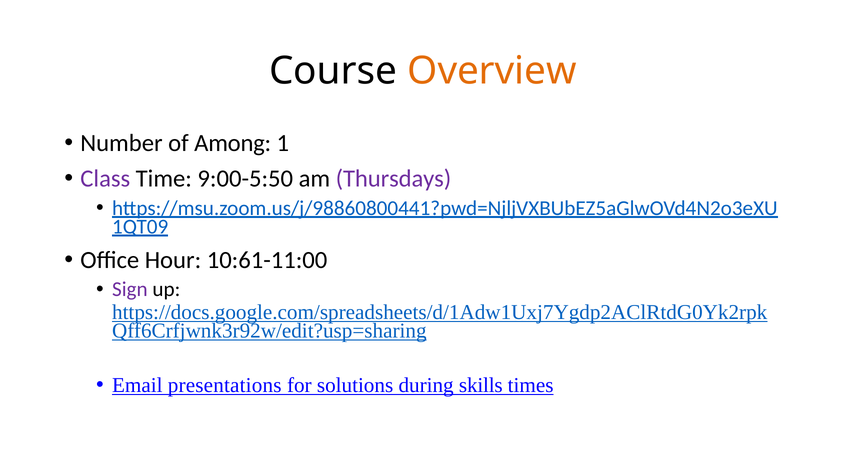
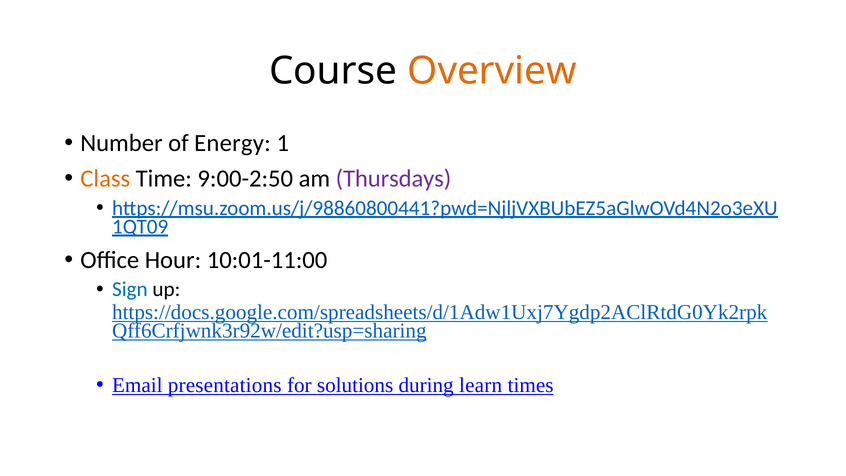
Among: Among -> Energy
Class colour: purple -> orange
9:00-5:50: 9:00-5:50 -> 9:00-2:50
10:61-11:00: 10:61-11:00 -> 10:01-11:00
Sign colour: purple -> blue
skills: skills -> learn
